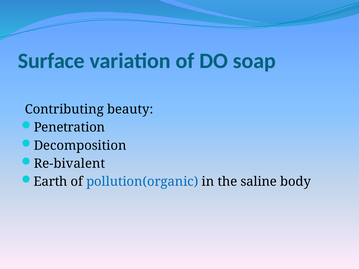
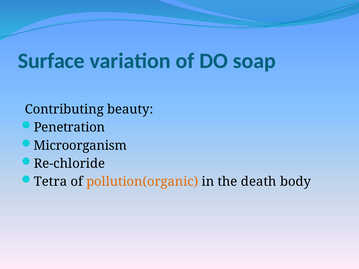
Decomposition: Decomposition -> Microorganism
Re-bivalent: Re-bivalent -> Re-chloride
Earth: Earth -> Tetra
pollution(organic colour: blue -> orange
saline: saline -> death
